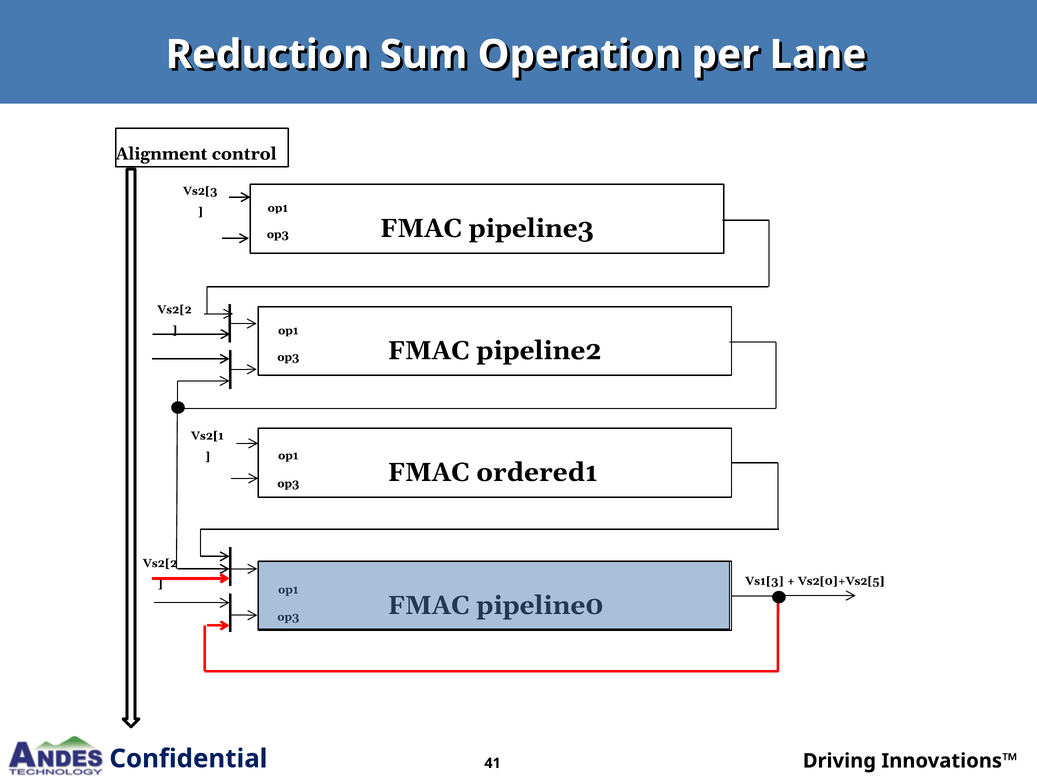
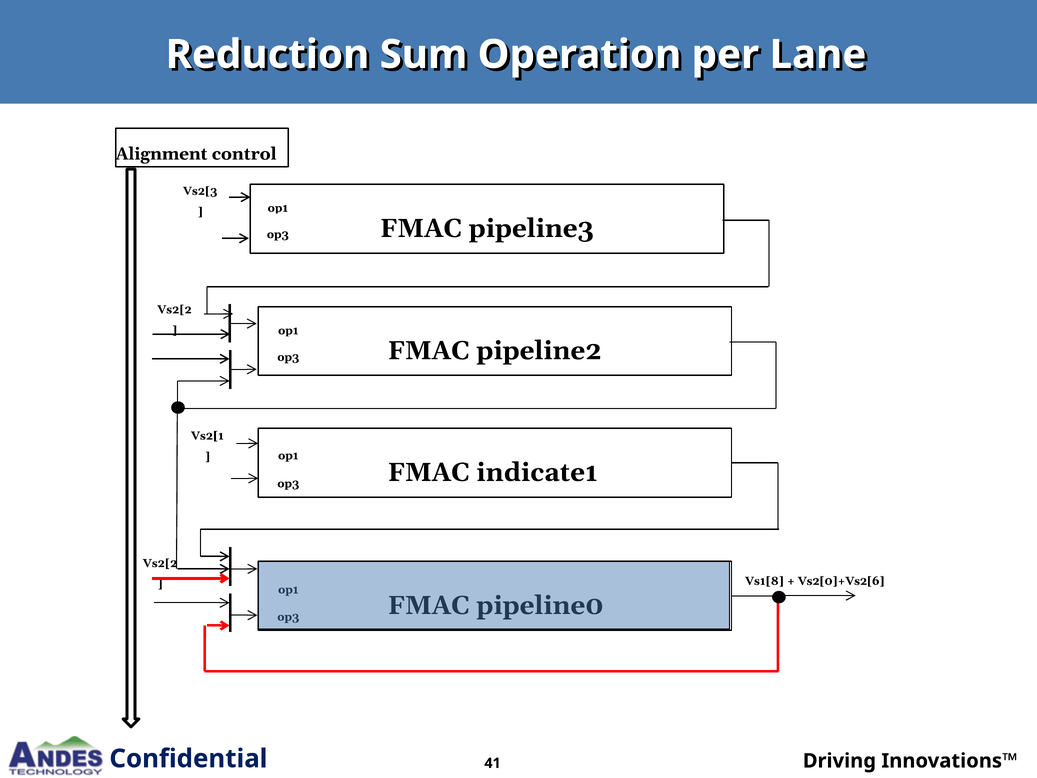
ordered1: ordered1 -> indicate1
Vs1[3: Vs1[3 -> Vs1[8
Vs2[0]+Vs2[5: Vs2[0]+Vs2[5 -> Vs2[0]+Vs2[6
